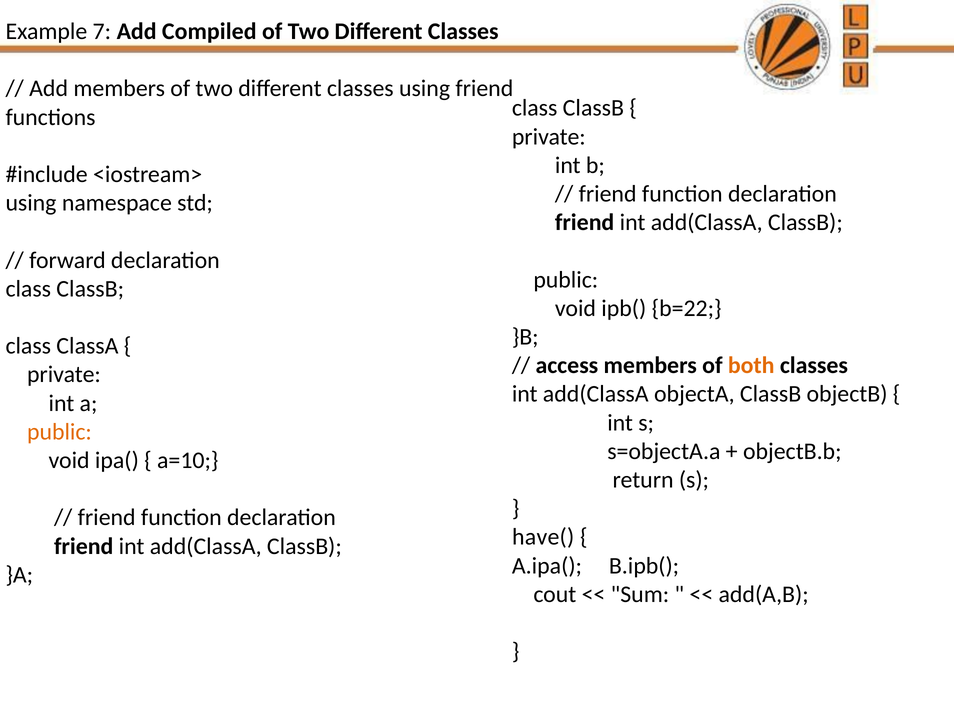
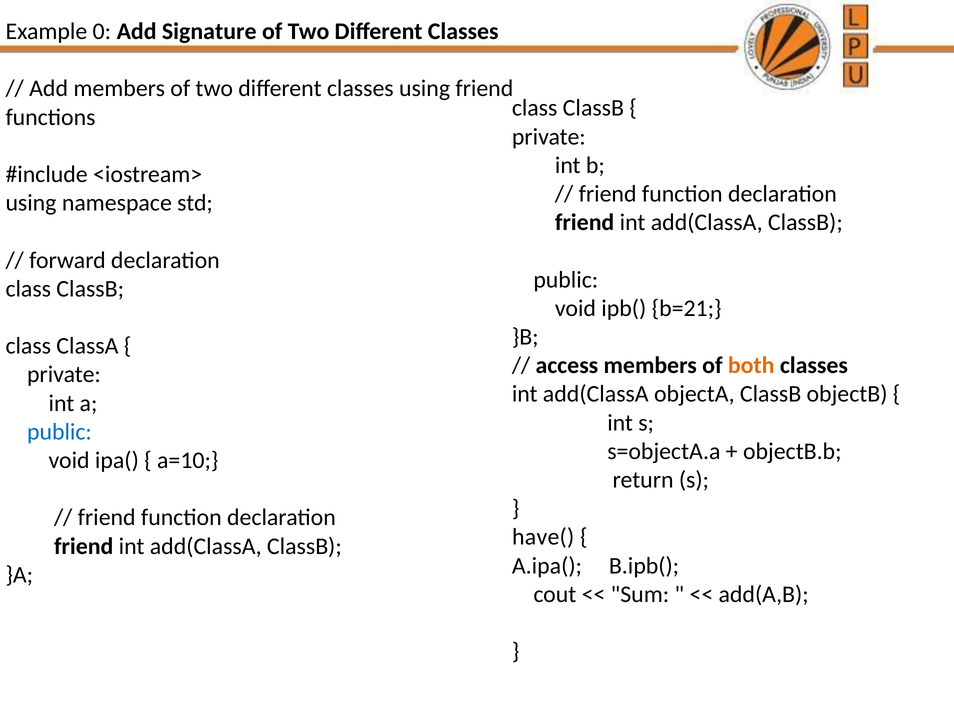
7: 7 -> 0
Compiled: Compiled -> Signature
b=22: b=22 -> b=21
public at (59, 432) colour: orange -> blue
